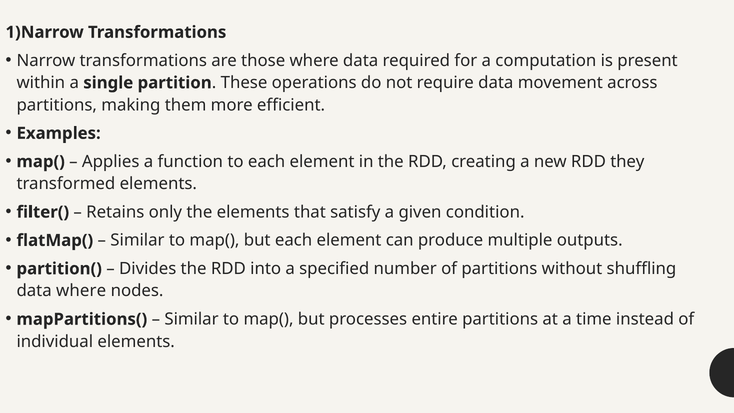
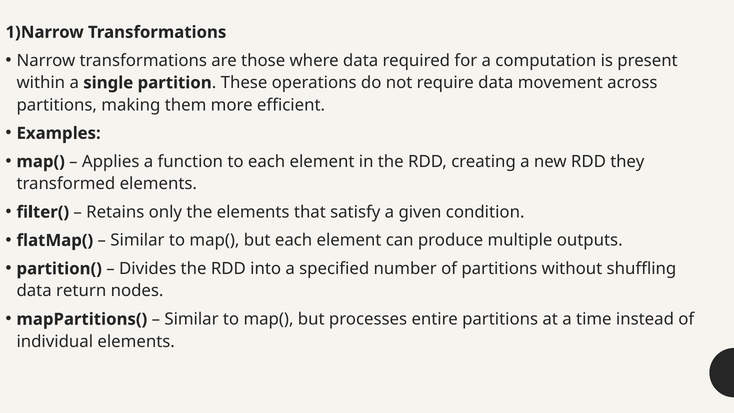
data where: where -> return
